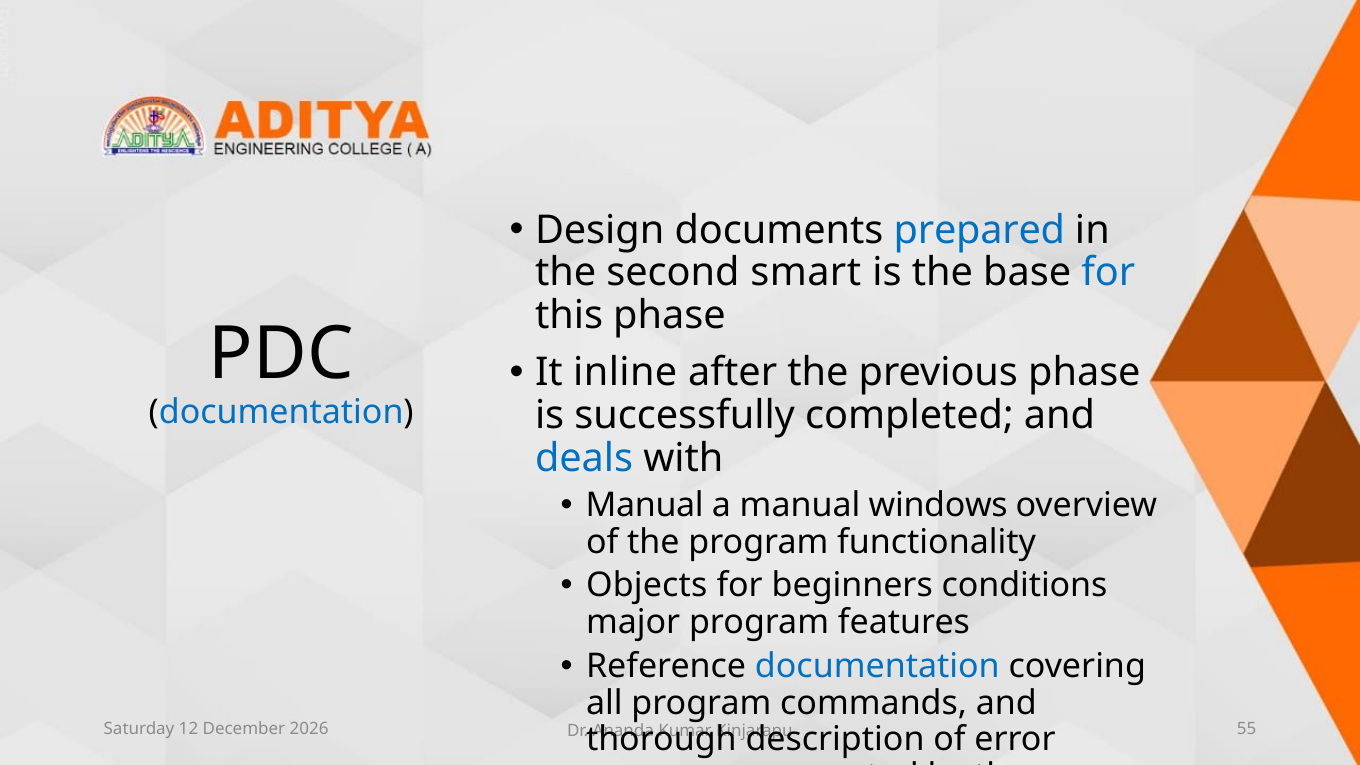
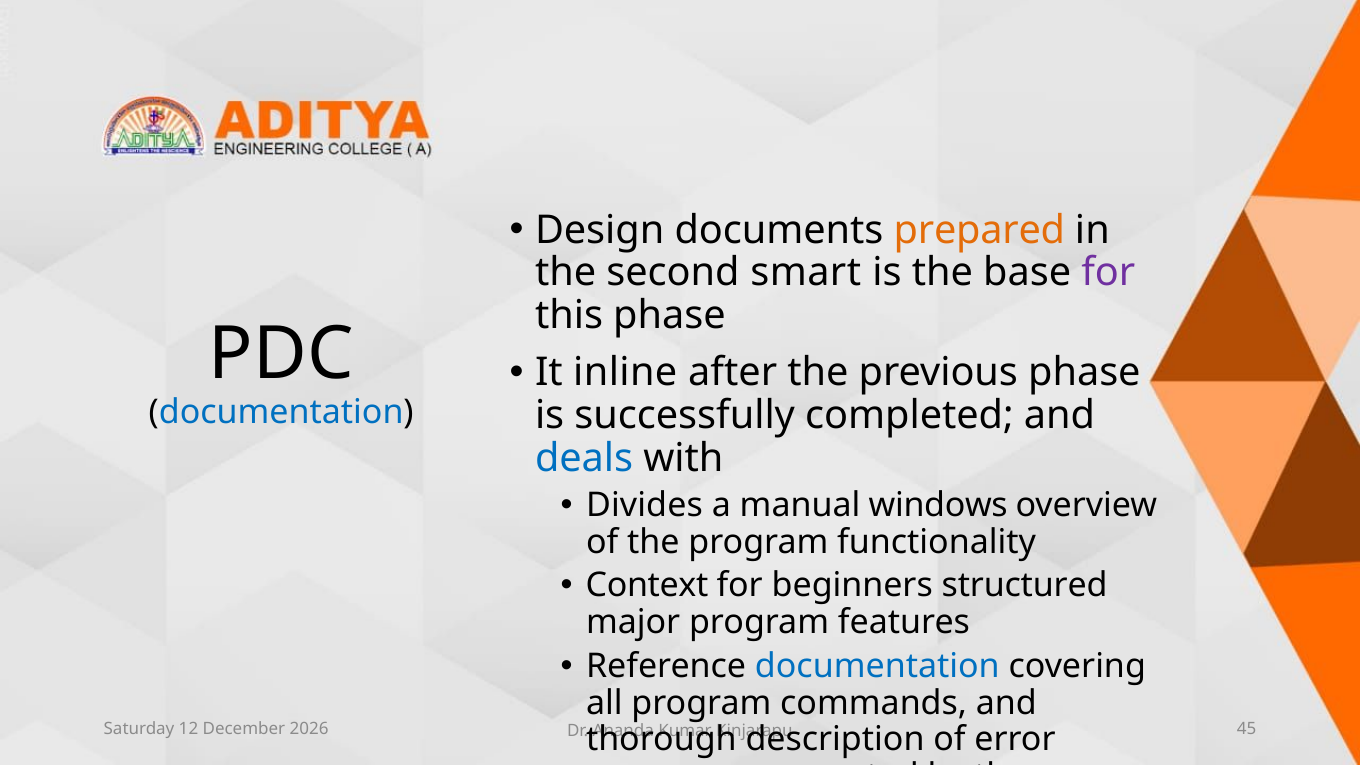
prepared colour: blue -> orange
for at (1108, 273) colour: blue -> purple
Manual at (645, 505): Manual -> Divides
Objects: Objects -> Context
conditions: conditions -> structured
55: 55 -> 45
